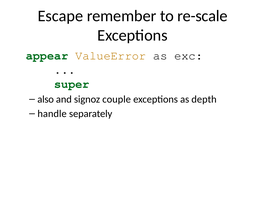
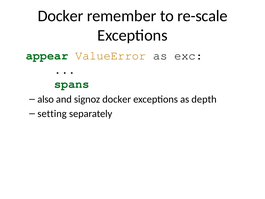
Escape at (60, 16): Escape -> Docker
super: super -> spans
signoz couple: couple -> docker
handle: handle -> setting
